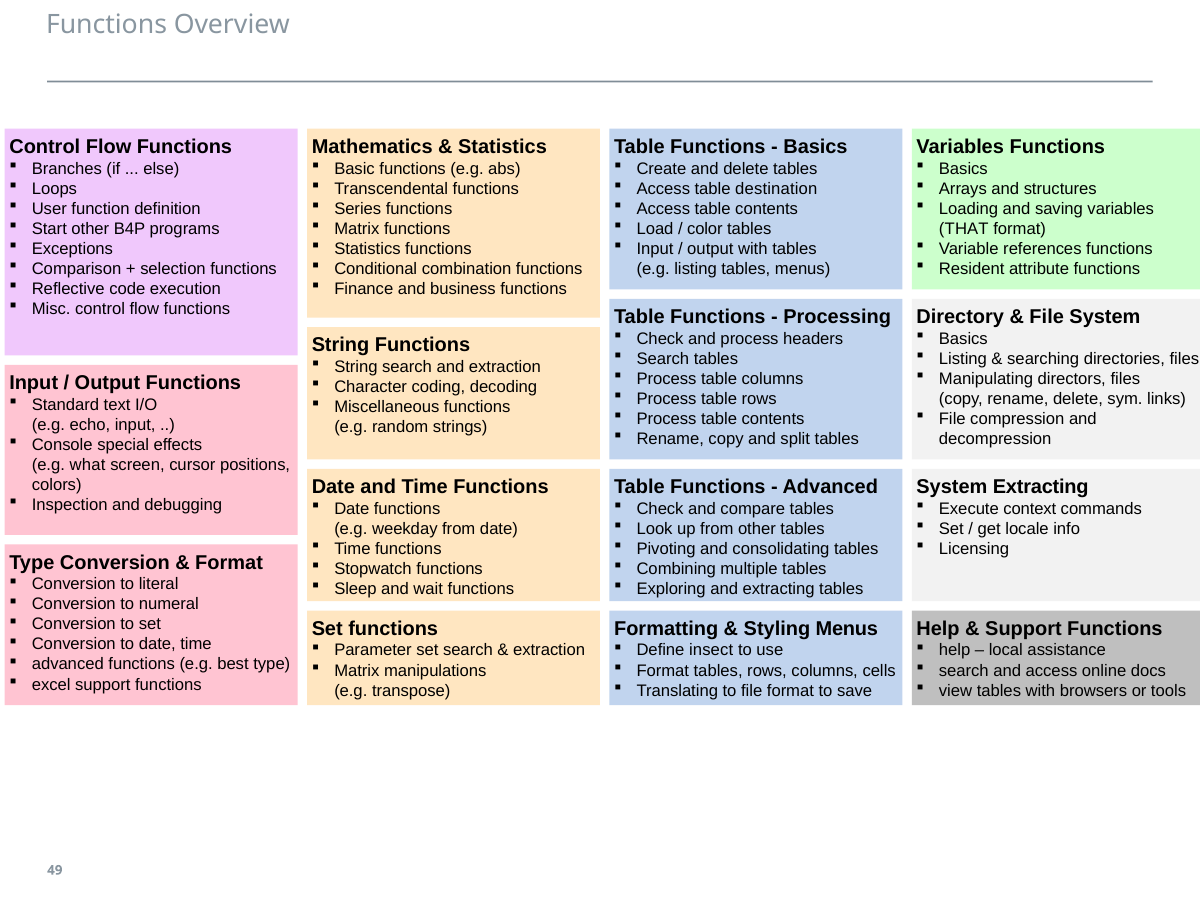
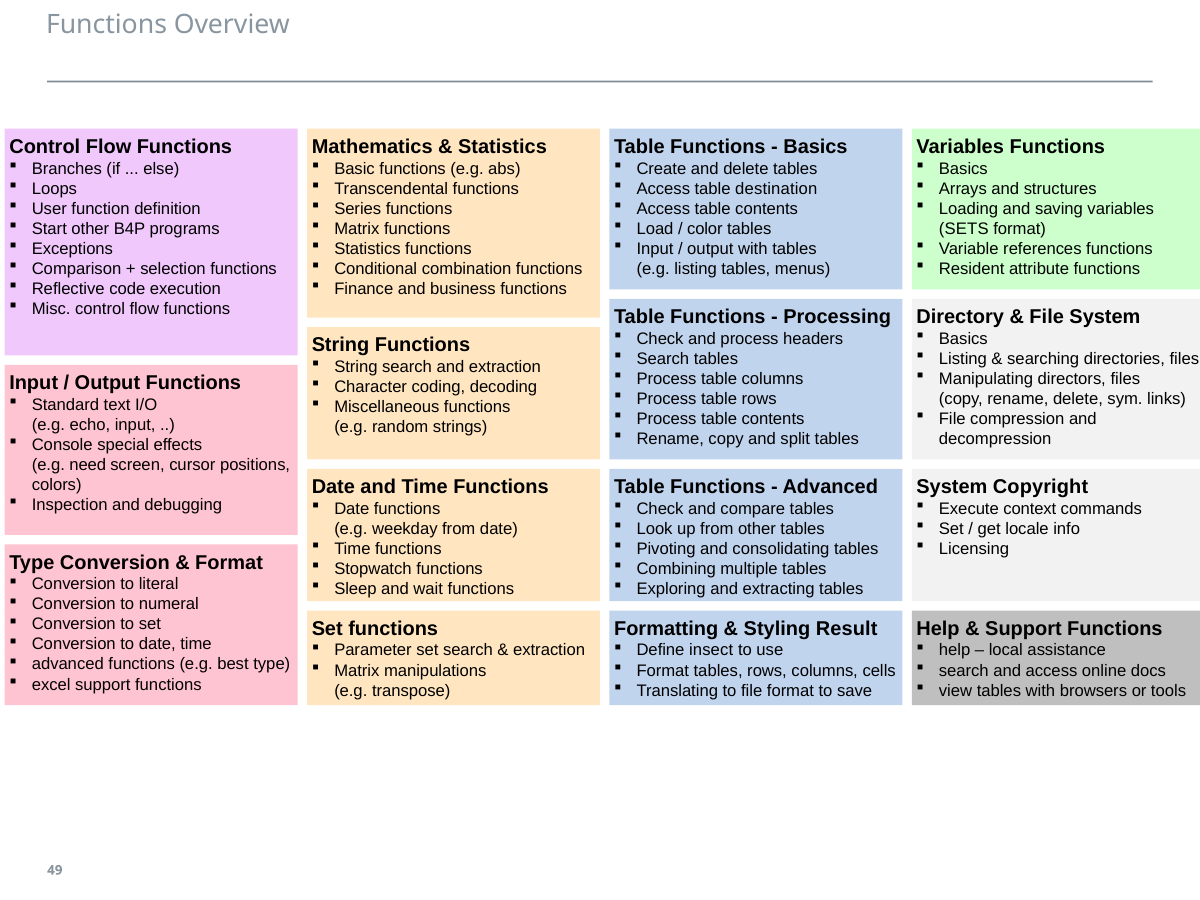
THAT: THAT -> SETS
what: what -> need
System Extracting: Extracting -> Copyright
Styling Menus: Menus -> Result
